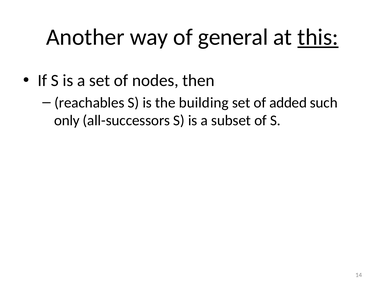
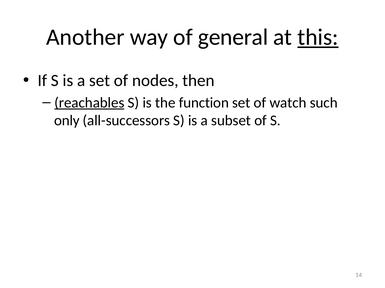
reachables underline: none -> present
building: building -> function
added: added -> watch
